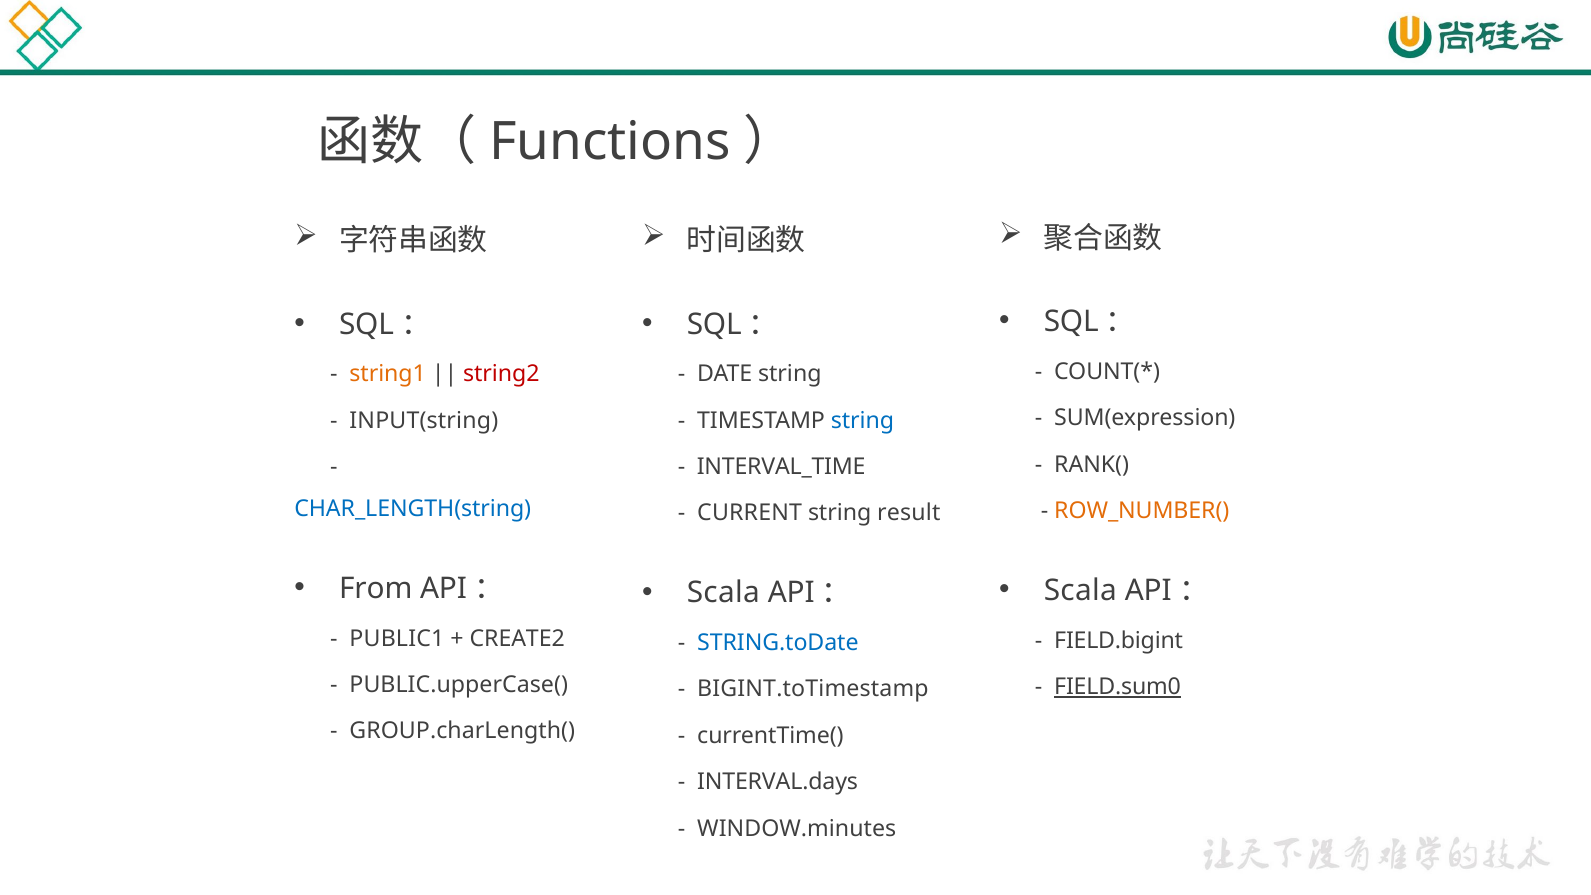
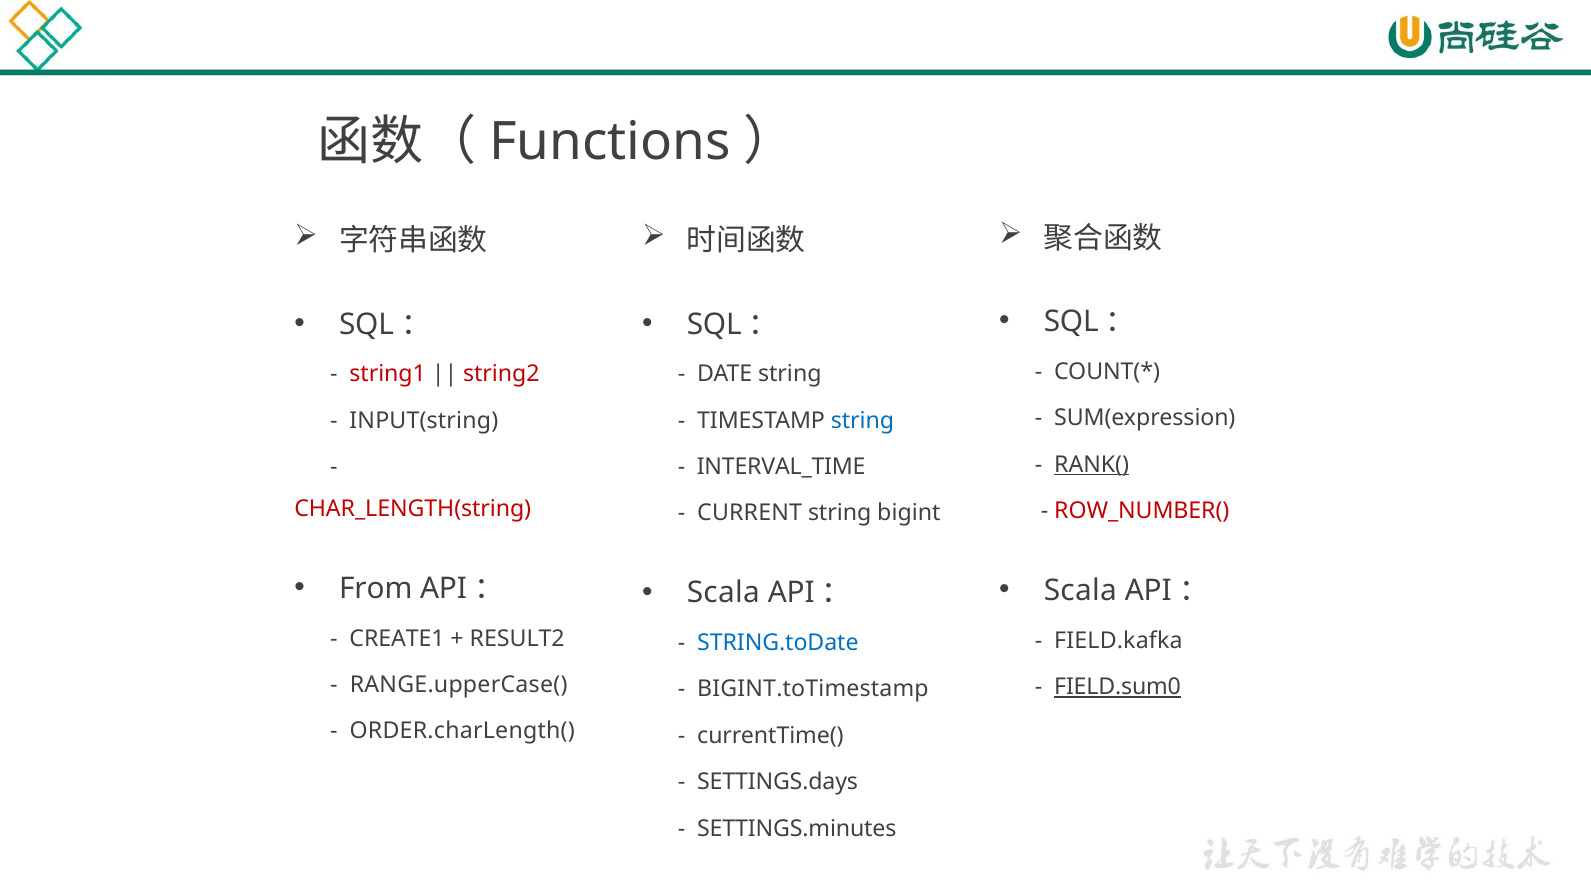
string1 colour: orange -> red
RANK( underline: none -> present
CHAR_LENGTH(string colour: blue -> red
ROW_NUMBER( colour: orange -> red
result: result -> bigint
PUBLIC1: PUBLIC1 -> CREATE1
CREATE2: CREATE2 -> RESULT2
FIELD.bigint: FIELD.bigint -> FIELD.kafka
PUBLIC.upperCase(: PUBLIC.upperCase( -> RANGE.upperCase(
GROUP.charLength(: GROUP.charLength( -> ORDER.charLength(
INTERVAL.days: INTERVAL.days -> SETTINGS.days
WINDOW.minutes: WINDOW.minutes -> SETTINGS.minutes
